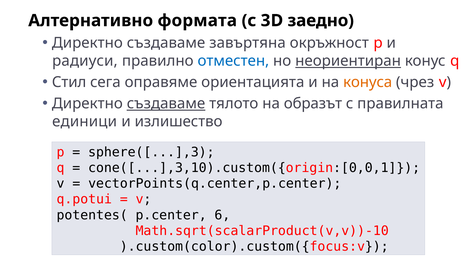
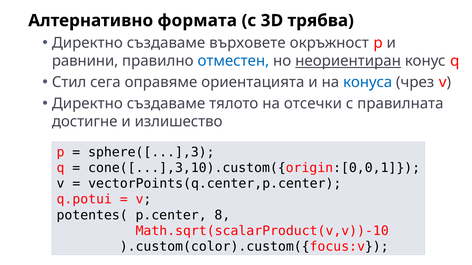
заедно: заедно -> трябва
завъртяна: завъртяна -> върховете
радиуси: радиуси -> равнини
конуса colour: orange -> blue
създаваме at (166, 104) underline: present -> none
образът: образът -> отсечки
единици: единици -> достигне
6: 6 -> 8
